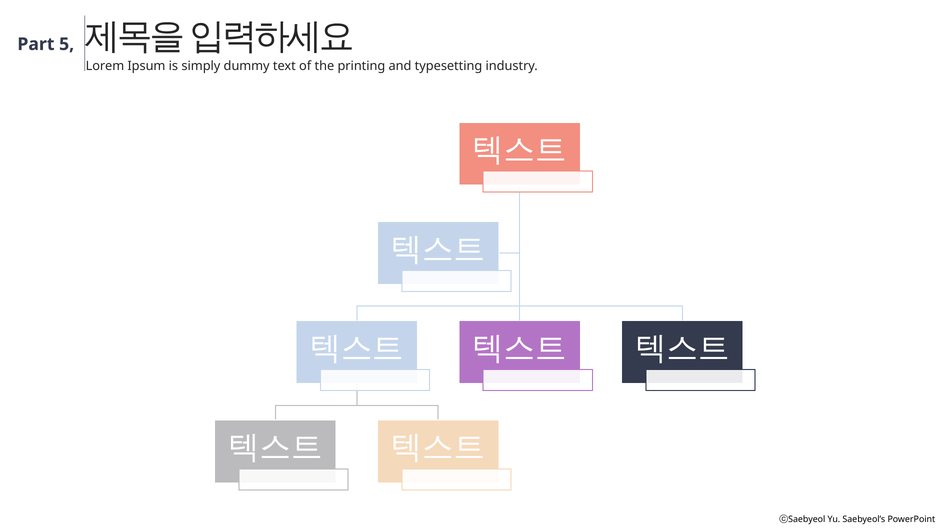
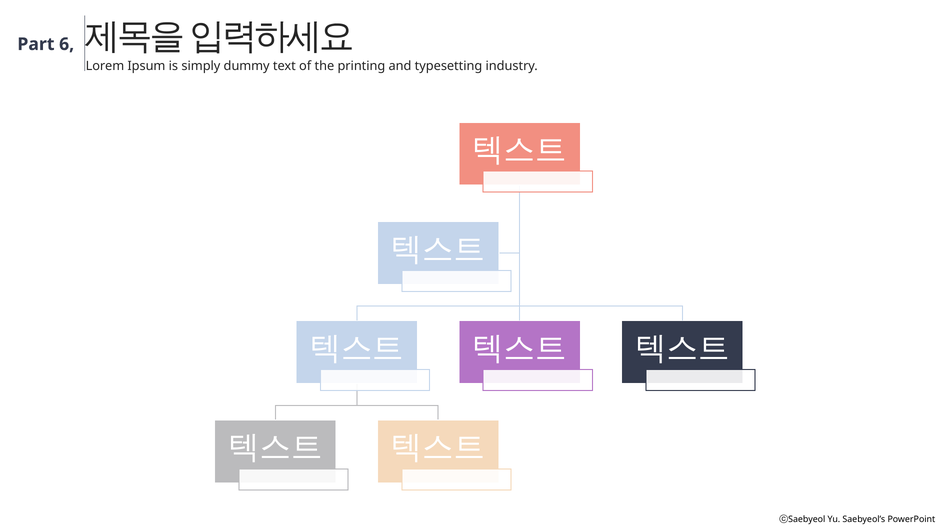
5: 5 -> 6
